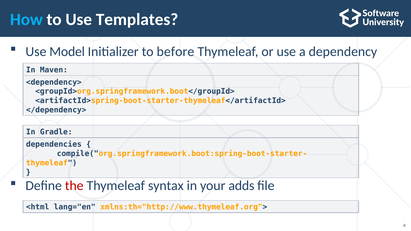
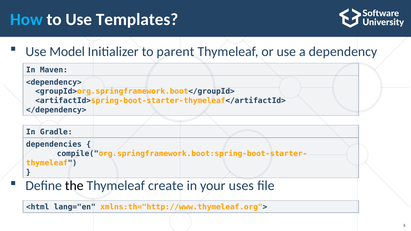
before: before -> parent
the colour: red -> black
syntax: syntax -> create
adds: adds -> uses
